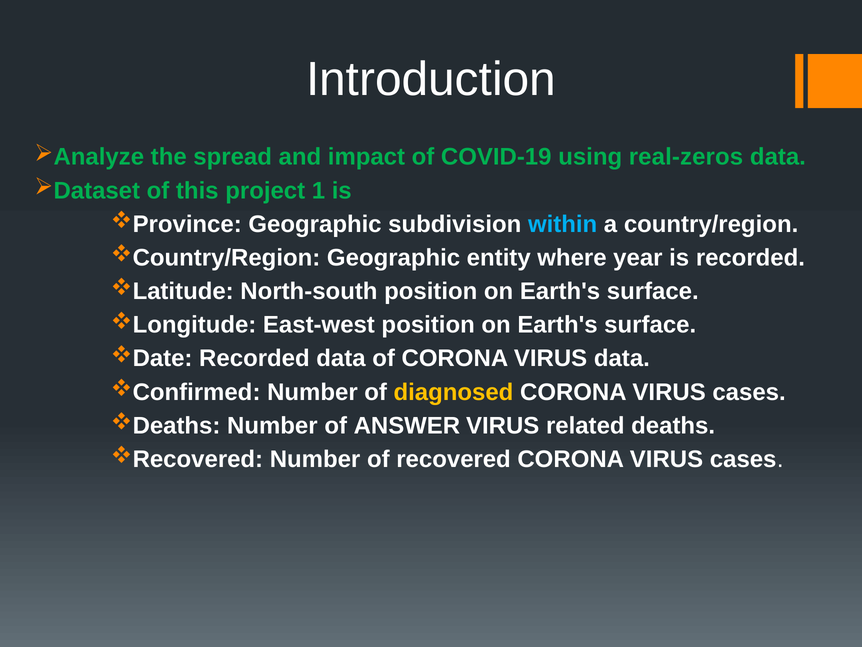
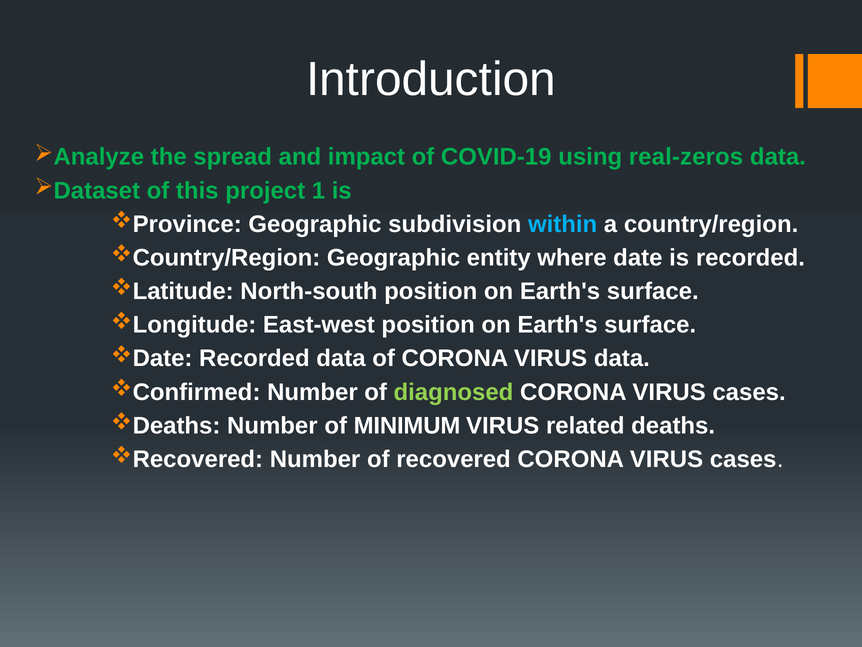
year: year -> date
diagnosed colour: yellow -> light green
ANSWER: ANSWER -> MINIMUM
